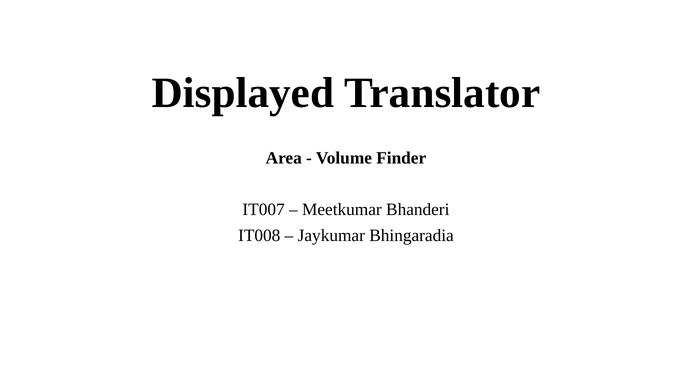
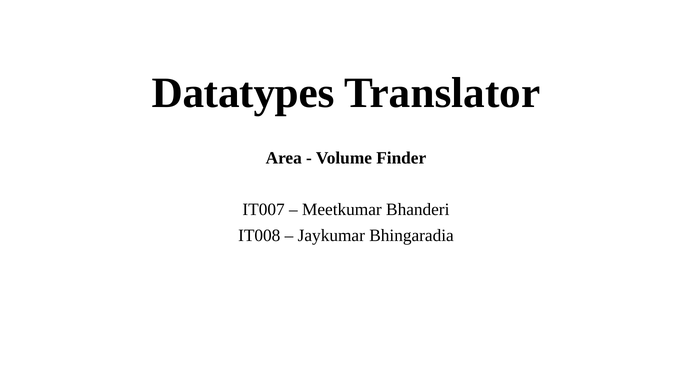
Displayed: Displayed -> Datatypes
